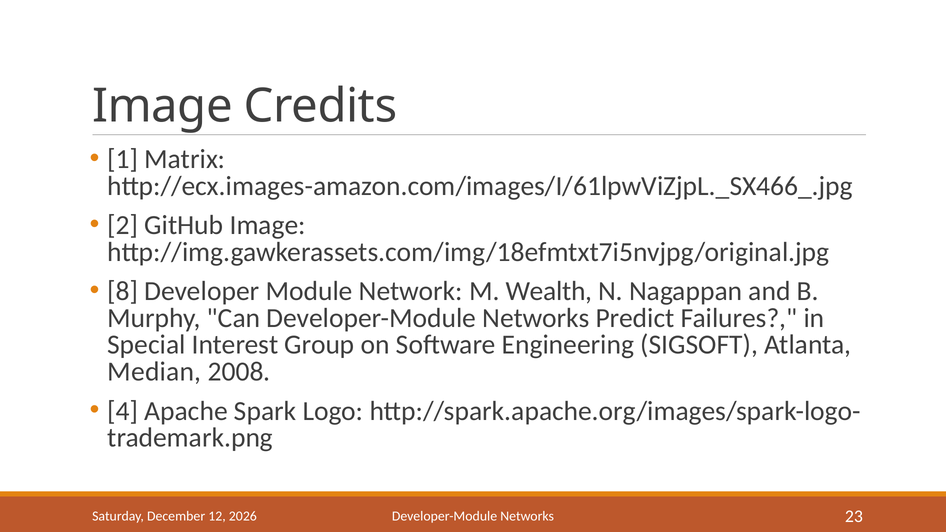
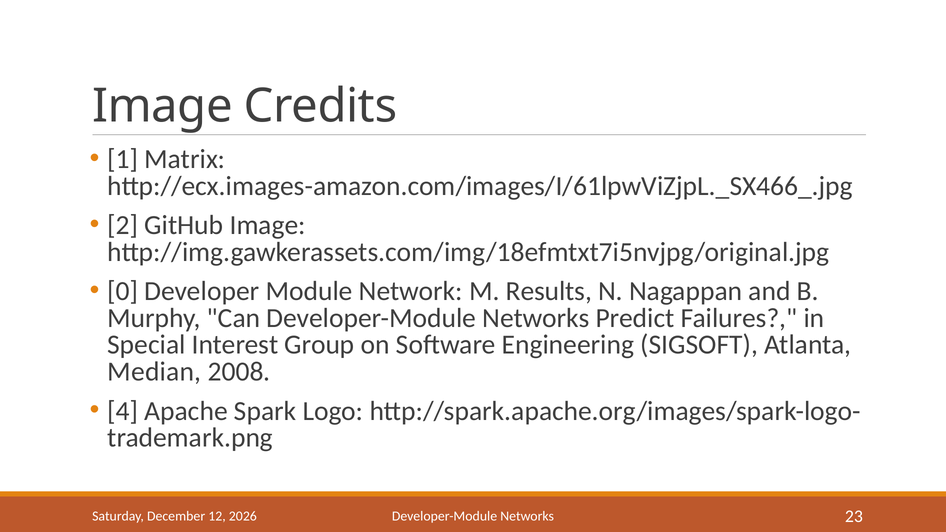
8: 8 -> 0
Wealth: Wealth -> Results
